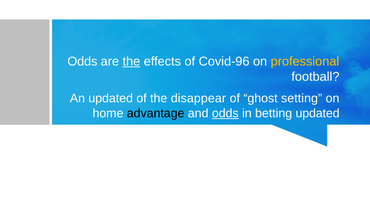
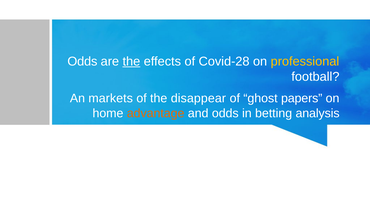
Covid-96: Covid-96 -> Covid-28
An updated: updated -> markets
setting: setting -> papers
advantage colour: black -> orange
odds at (225, 113) underline: present -> none
betting updated: updated -> analysis
